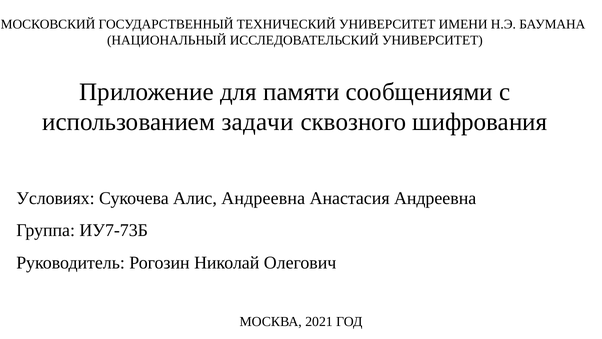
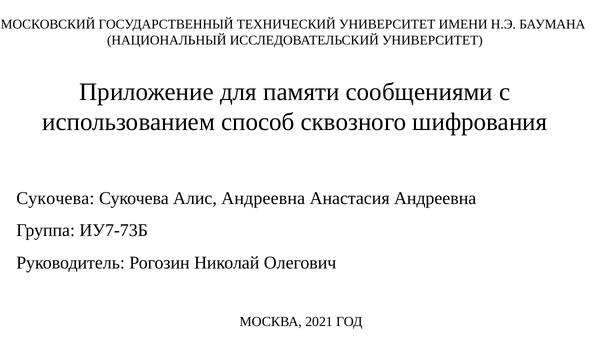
задачи: задачи -> способ
Условиях at (55, 198): Условиях -> Сукочева
